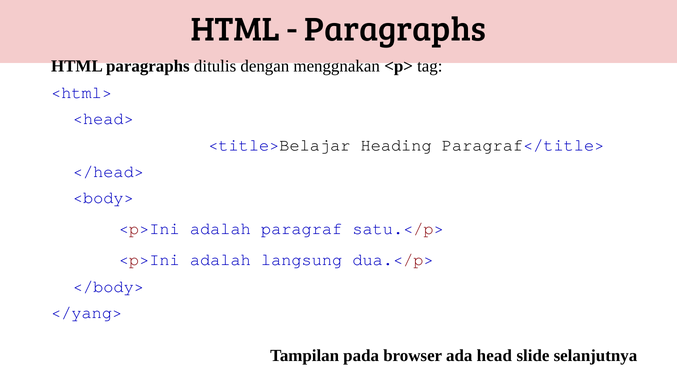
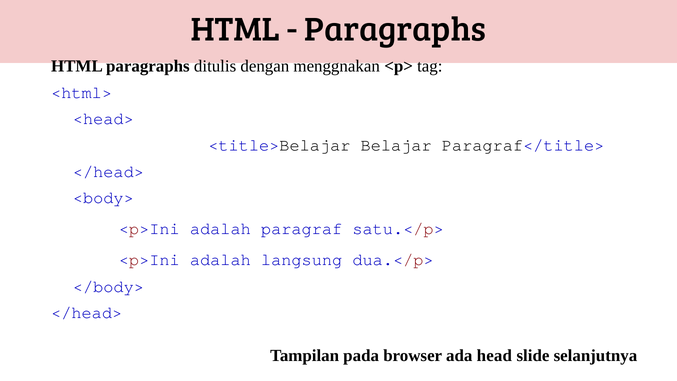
Heading: Heading -> Belajar
</yang> at (87, 313): </yang> -> </head>
